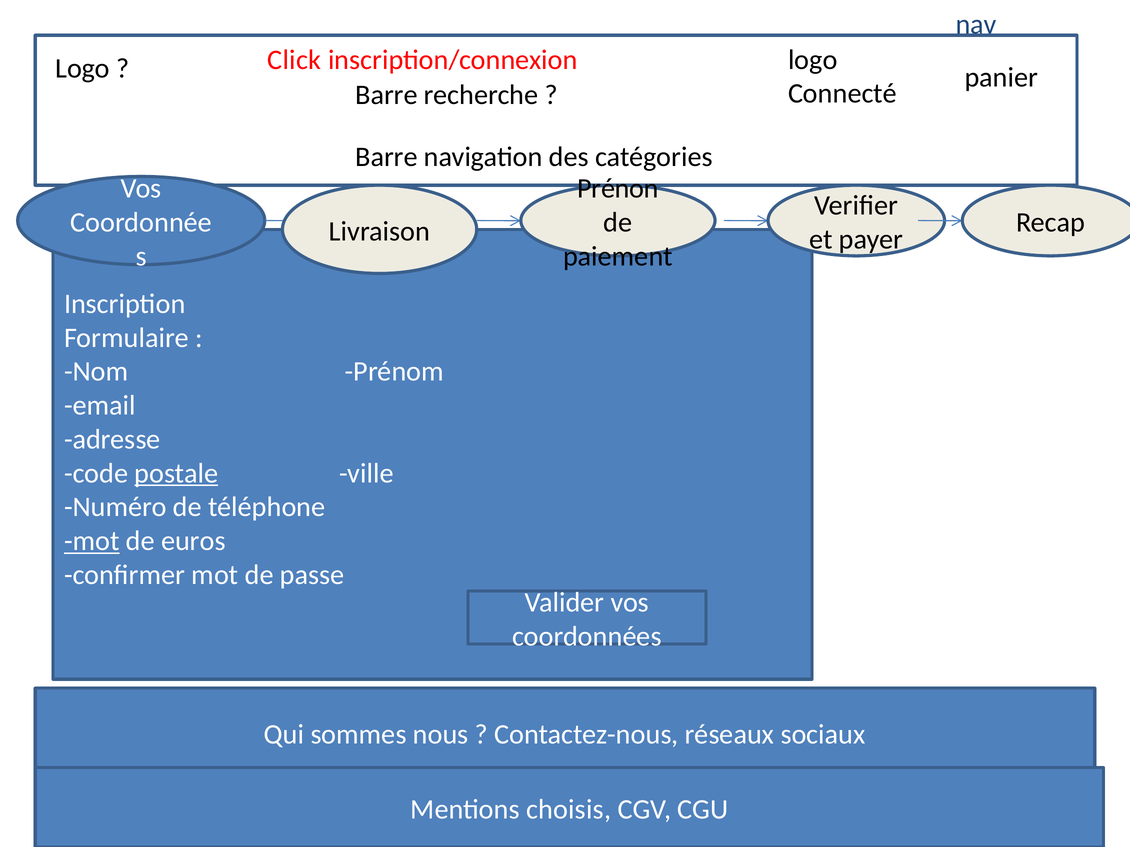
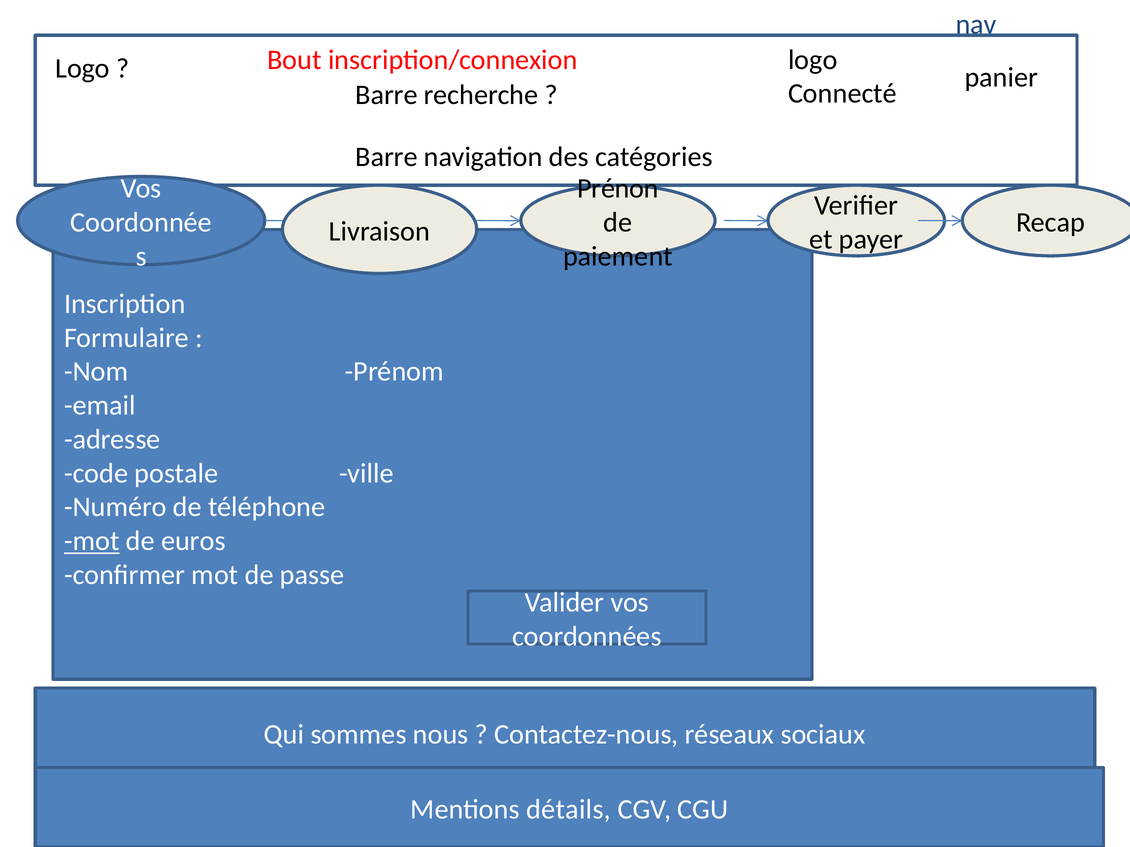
Click: Click -> Bout
postale underline: present -> none
choisis: choisis -> détails
